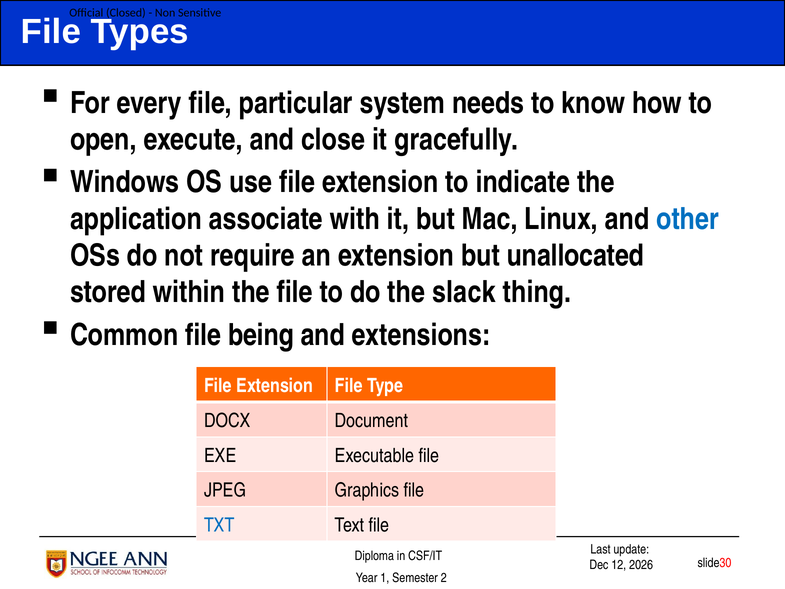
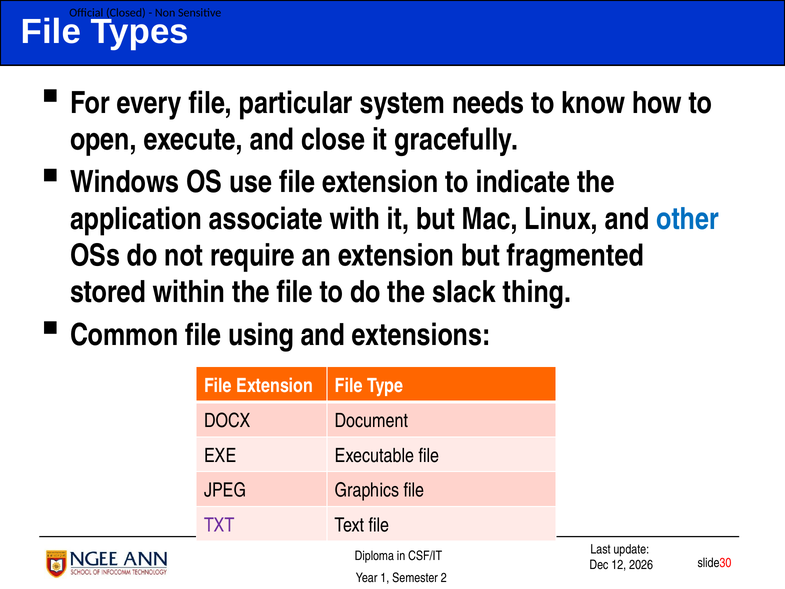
unallocated: unallocated -> fragmented
being: being -> using
TXT colour: blue -> purple
